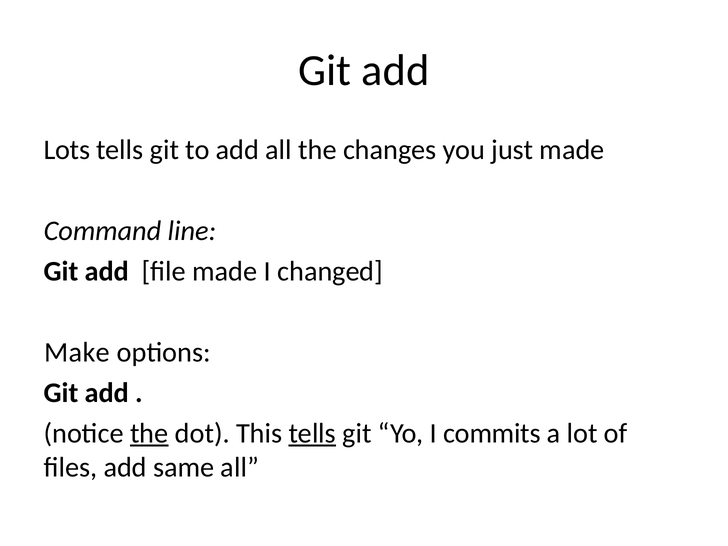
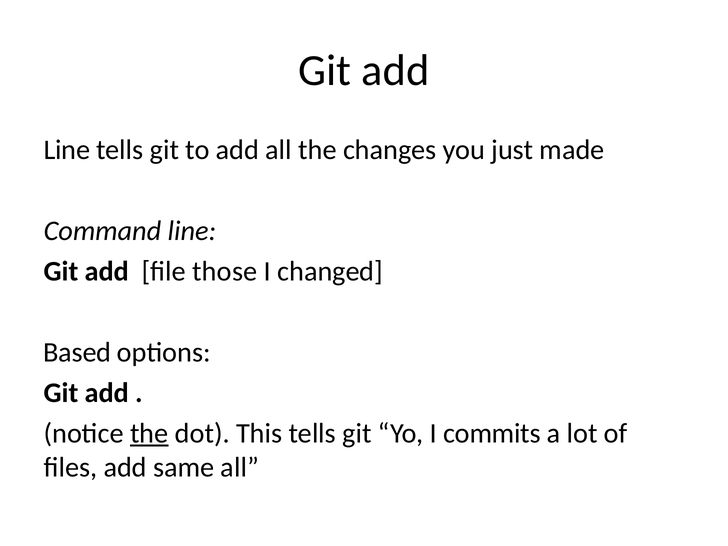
Lots at (67, 150): Lots -> Line
file made: made -> those
Make: Make -> Based
tells at (312, 433) underline: present -> none
